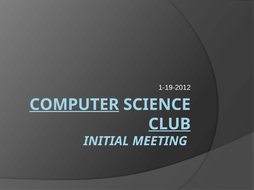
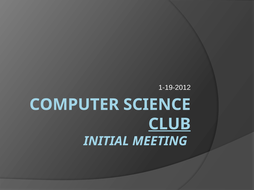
COMPUTER underline: present -> none
